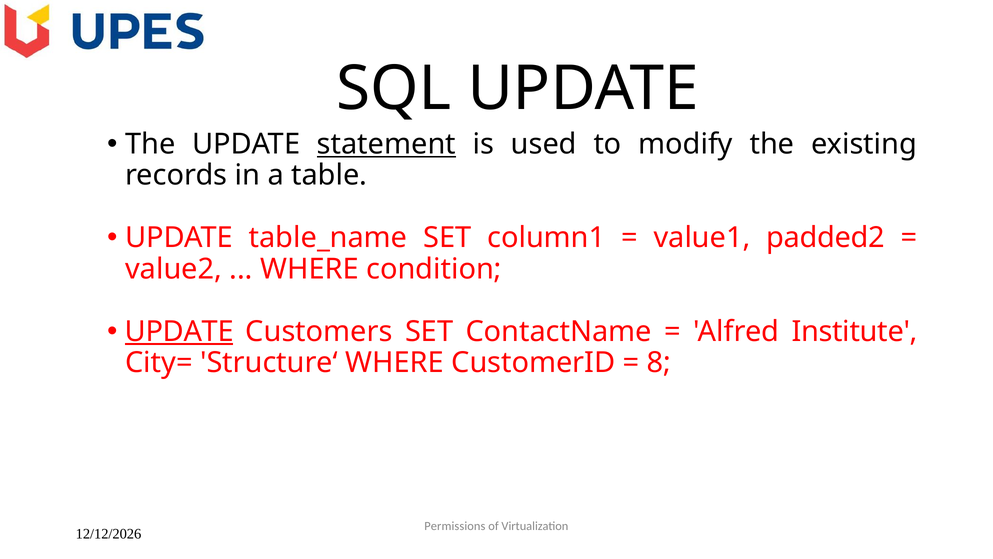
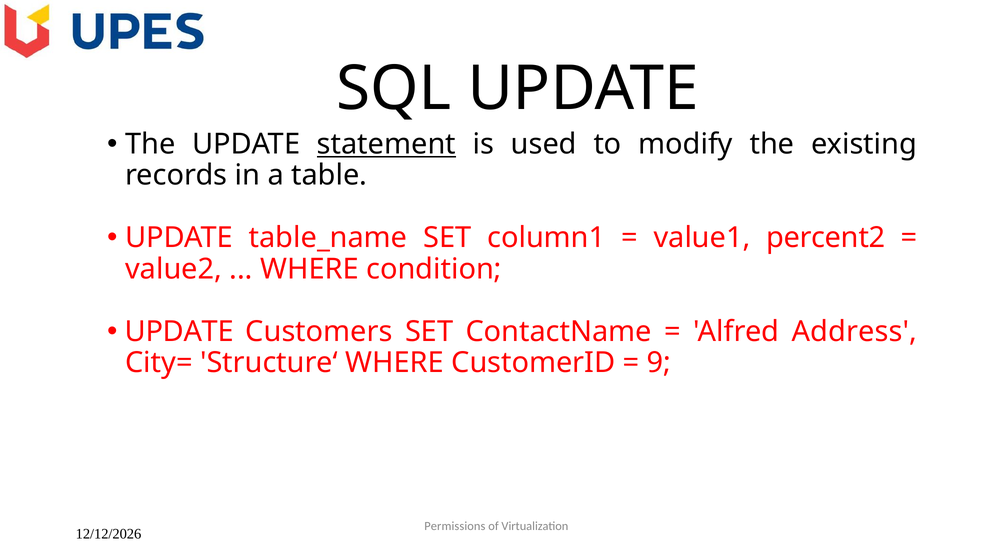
padded2: padded2 -> percent2
UPDATE at (179, 331) underline: present -> none
Institute: Institute -> Address
8: 8 -> 9
